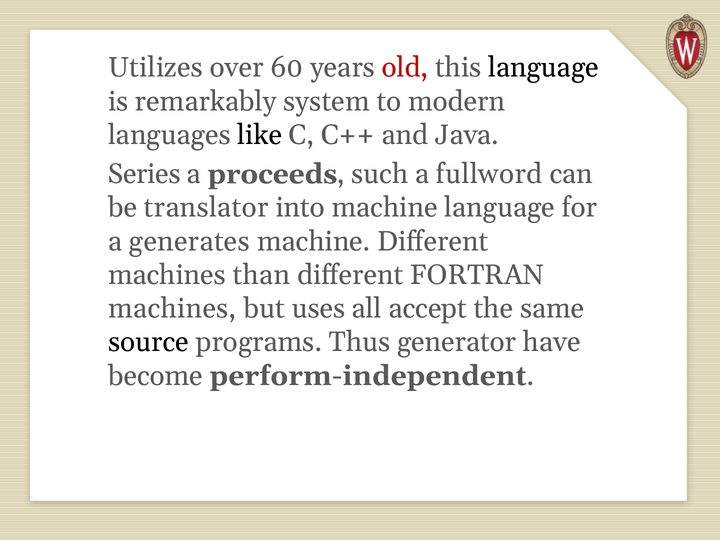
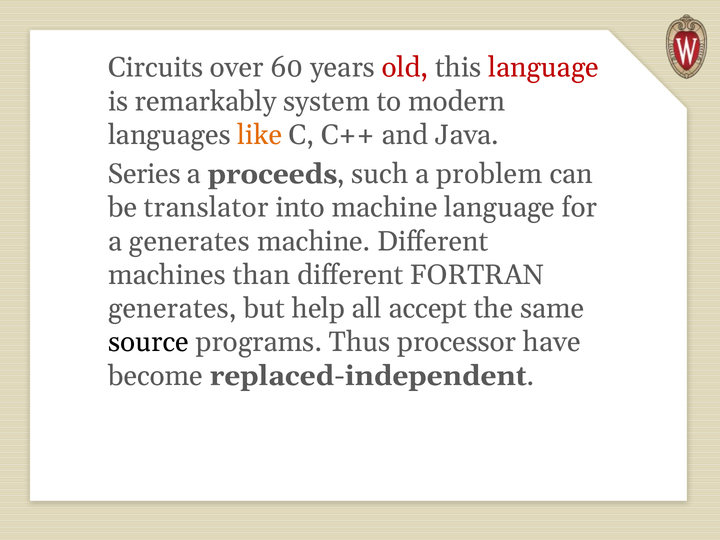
Utilizes: Utilizes -> Circuits
language at (543, 68) colour: black -> red
like colour: black -> orange
fullword: fullword -> problem
machines at (172, 309): machines -> generates
uses: uses -> help
generator: generator -> processor
perform-independent: perform-independent -> replaced-independent
